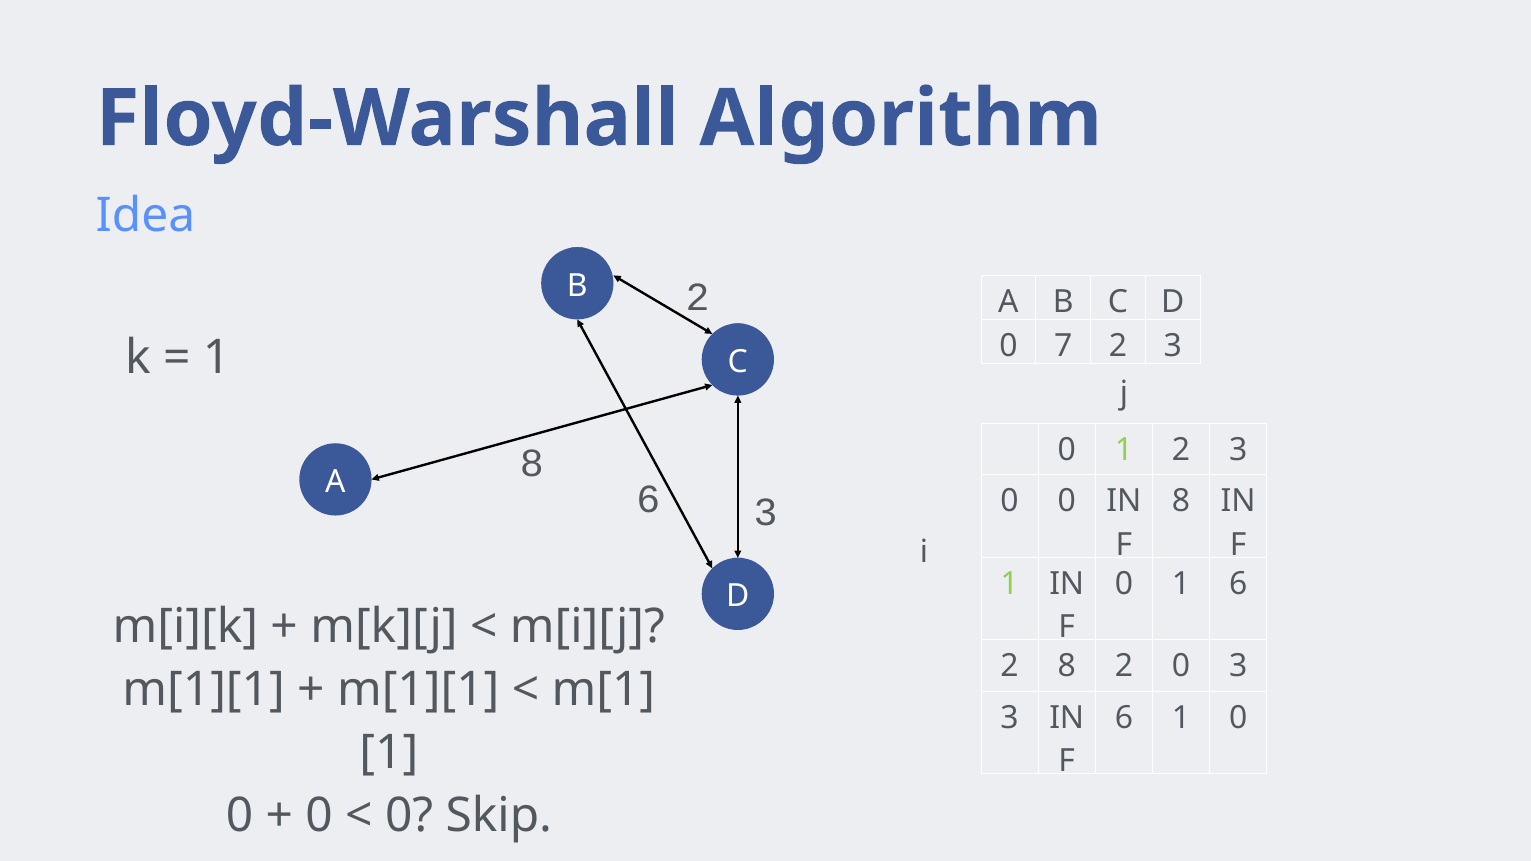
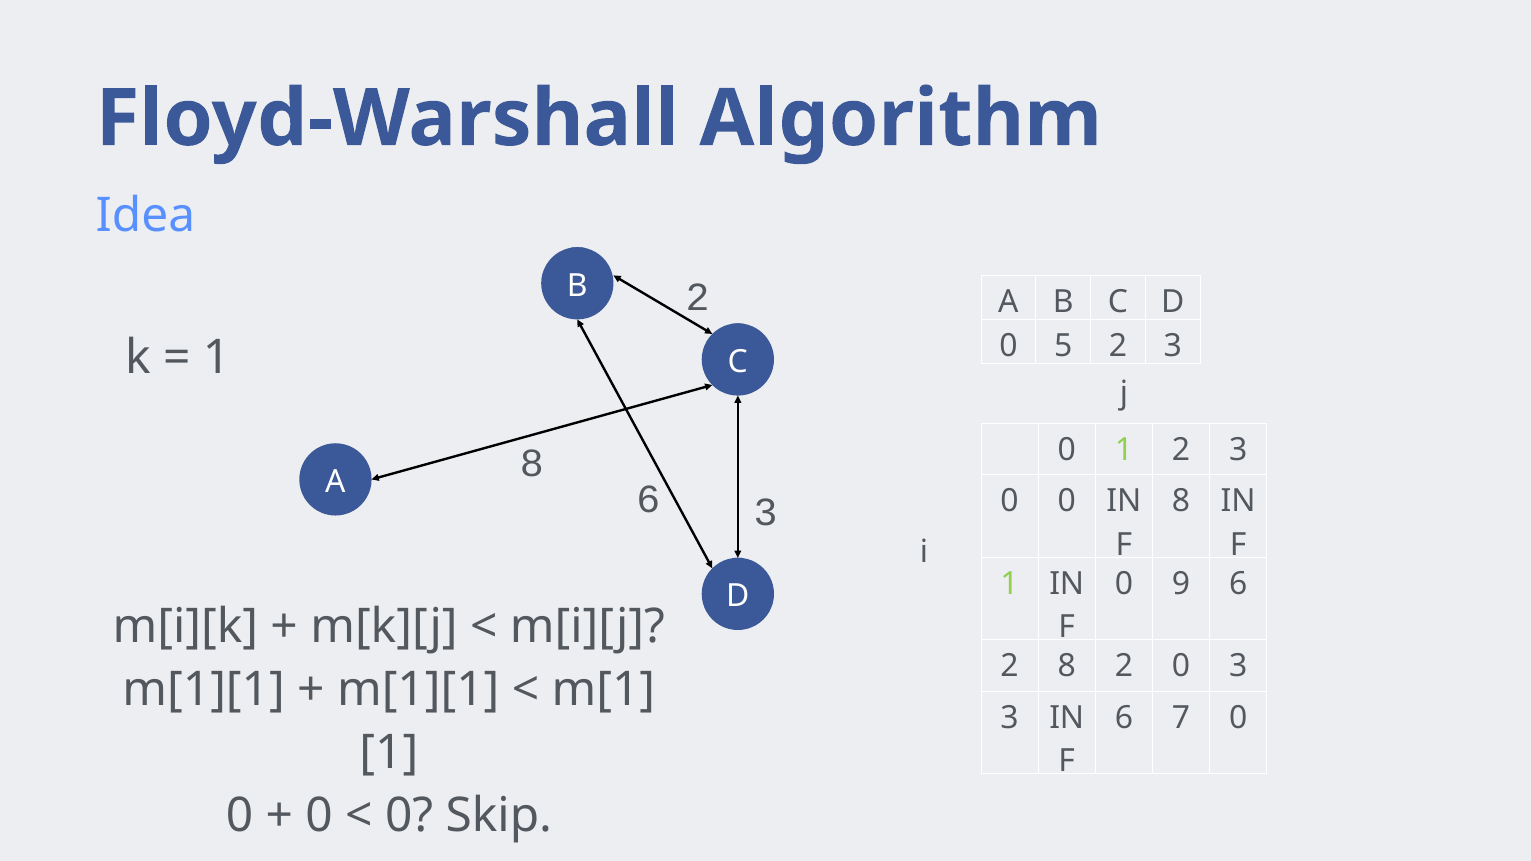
7: 7 -> 5
1 at (1181, 584): 1 -> 9
6 1: 1 -> 7
